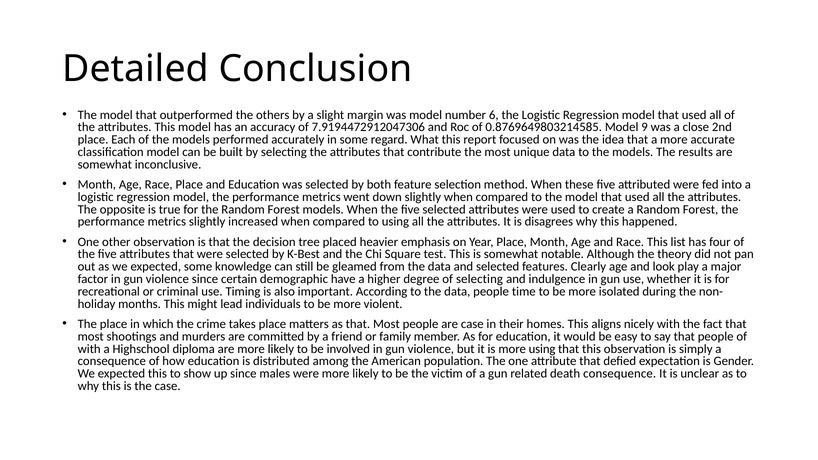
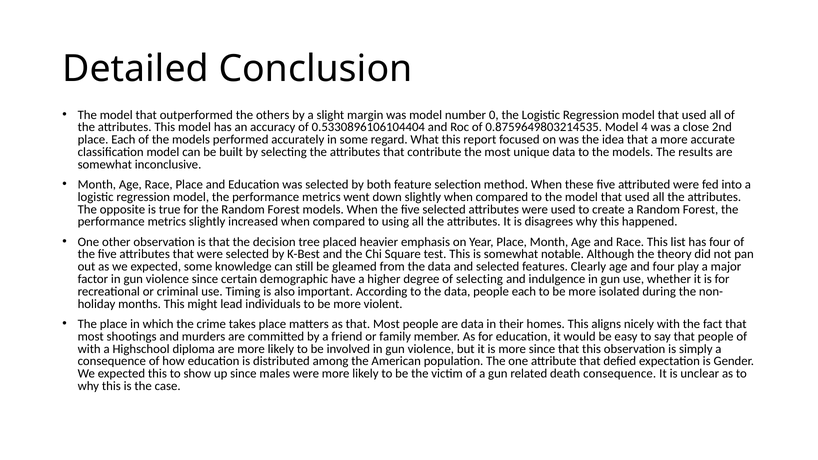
6: 6 -> 0
7.9194472912047306: 7.9194472912047306 -> 0.5330896106104404
0.8769649803214585: 0.8769649803214585 -> 0.8759649803214535
9: 9 -> 4
and look: look -> four
people time: time -> each
are case: case -> data
more using: using -> since
